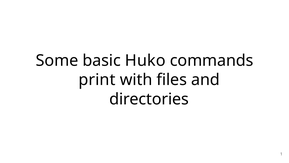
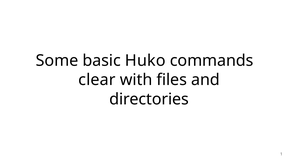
print: print -> clear
